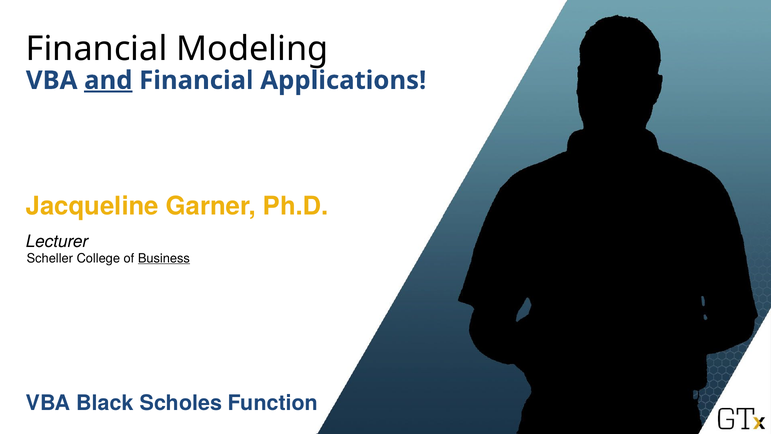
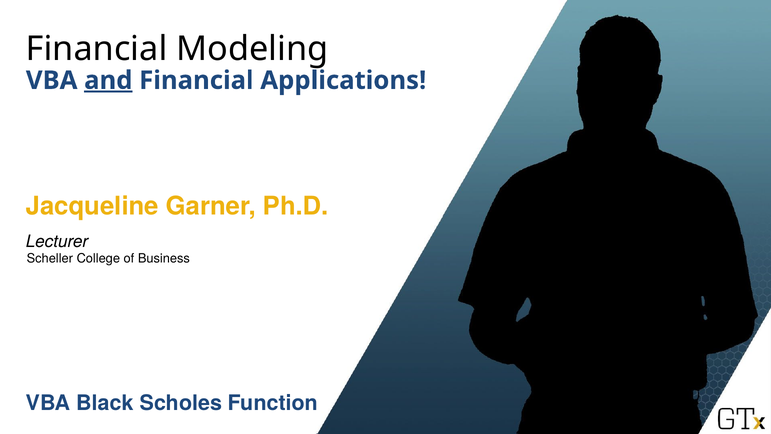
Business underline: present -> none
